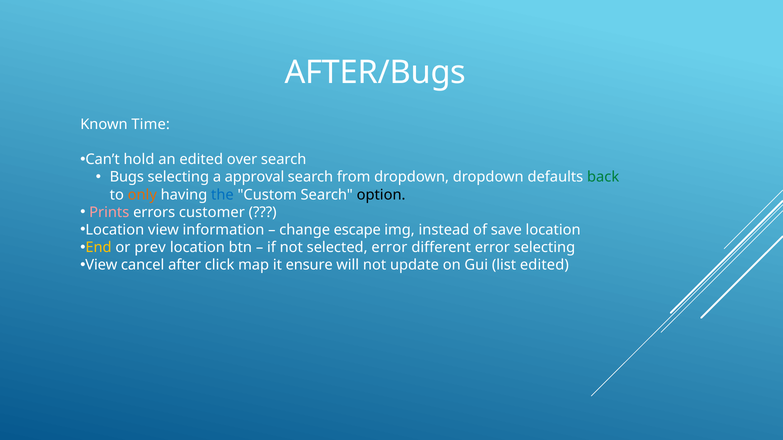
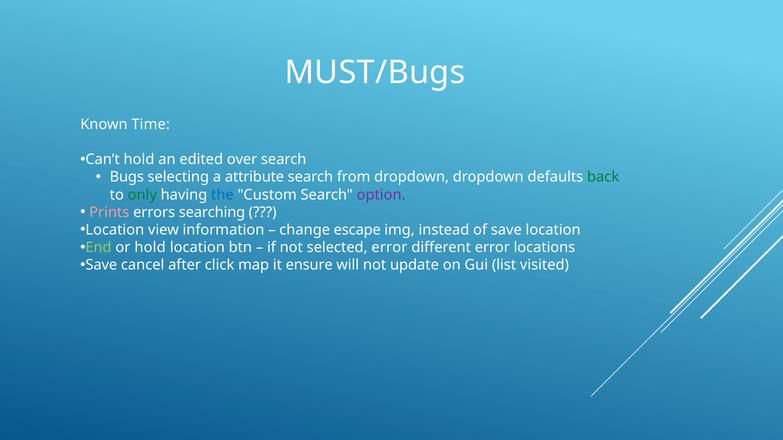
AFTER/Bugs: AFTER/Bugs -> MUST/Bugs
approval: approval -> attribute
only colour: orange -> green
option colour: black -> purple
customer: customer -> searching
End colour: yellow -> light green
or prev: prev -> hold
error selecting: selecting -> locations
View at (101, 265): View -> Save
list edited: edited -> visited
